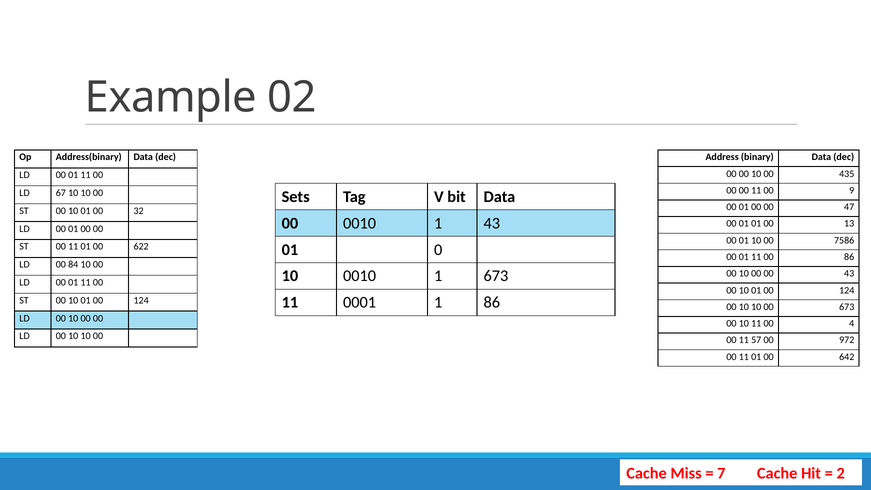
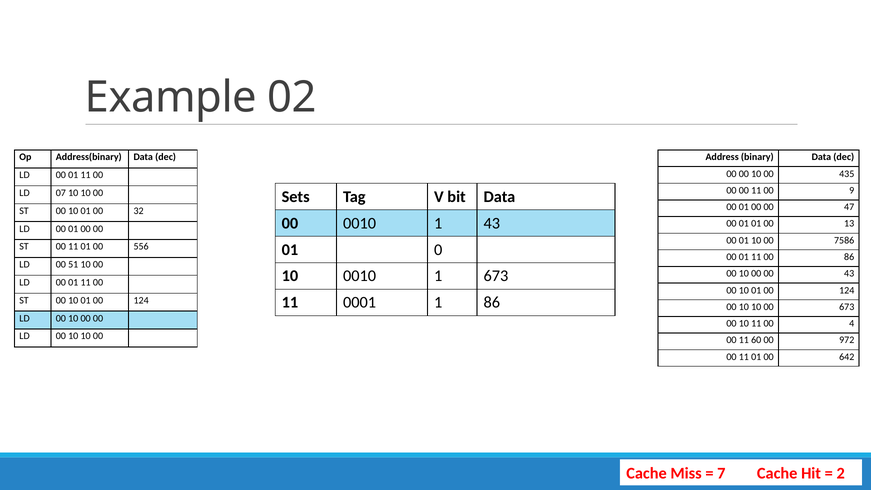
67: 67 -> 07
622: 622 -> 556
84: 84 -> 51
57: 57 -> 60
